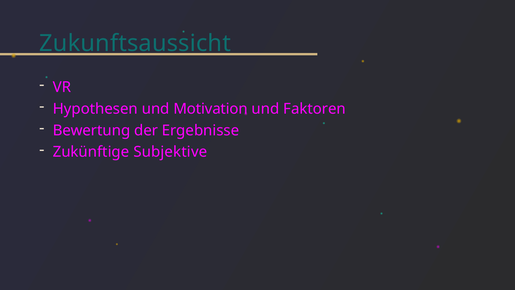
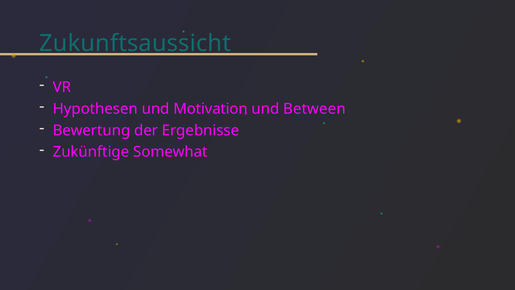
Faktoren: Faktoren -> Between
Subjektive: Subjektive -> Somewhat
